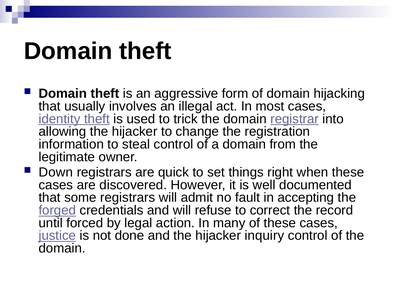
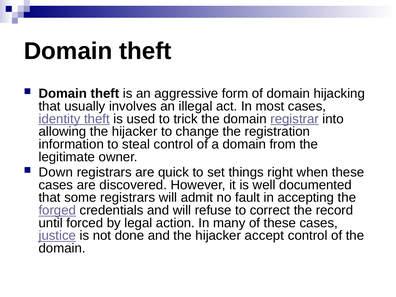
inquiry: inquiry -> accept
